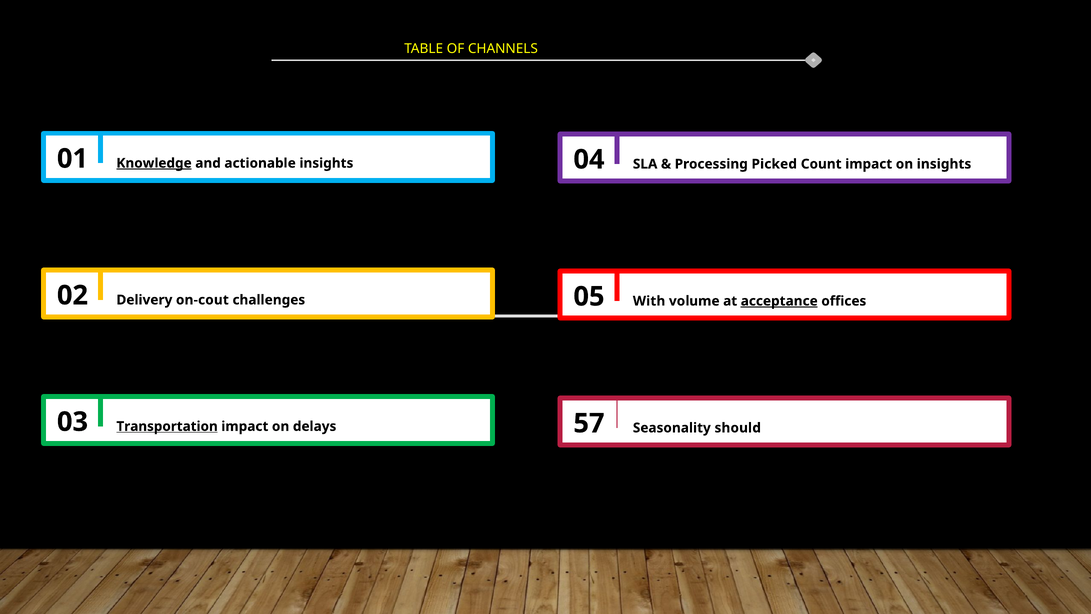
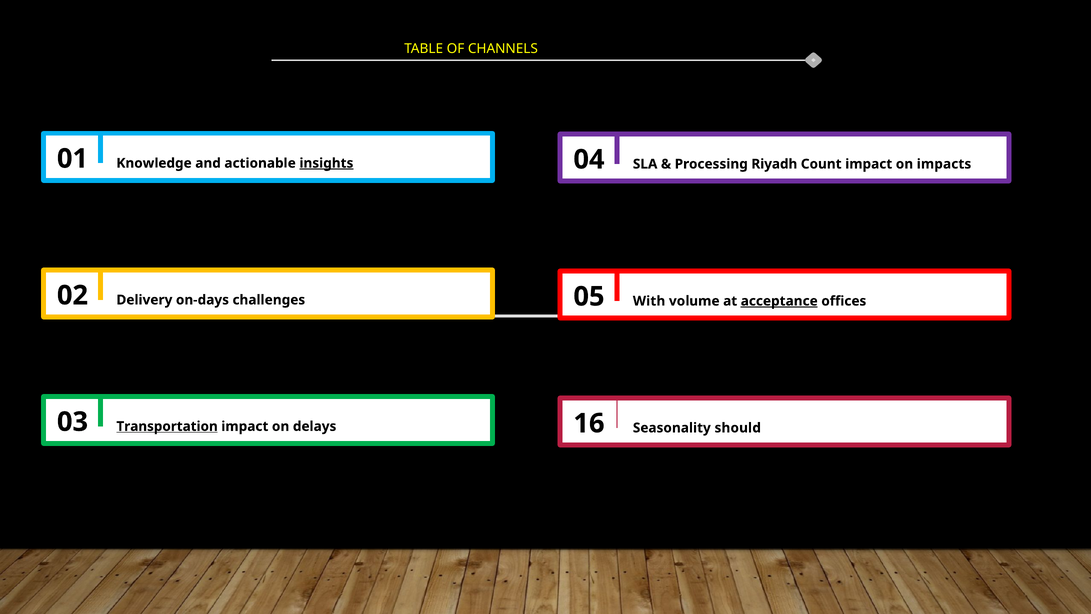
Knowledge underline: present -> none
insights at (326, 163) underline: none -> present
Picked: Picked -> Riyadh
on insights: insights -> impacts
on-cout: on-cout -> on-days
57: 57 -> 16
